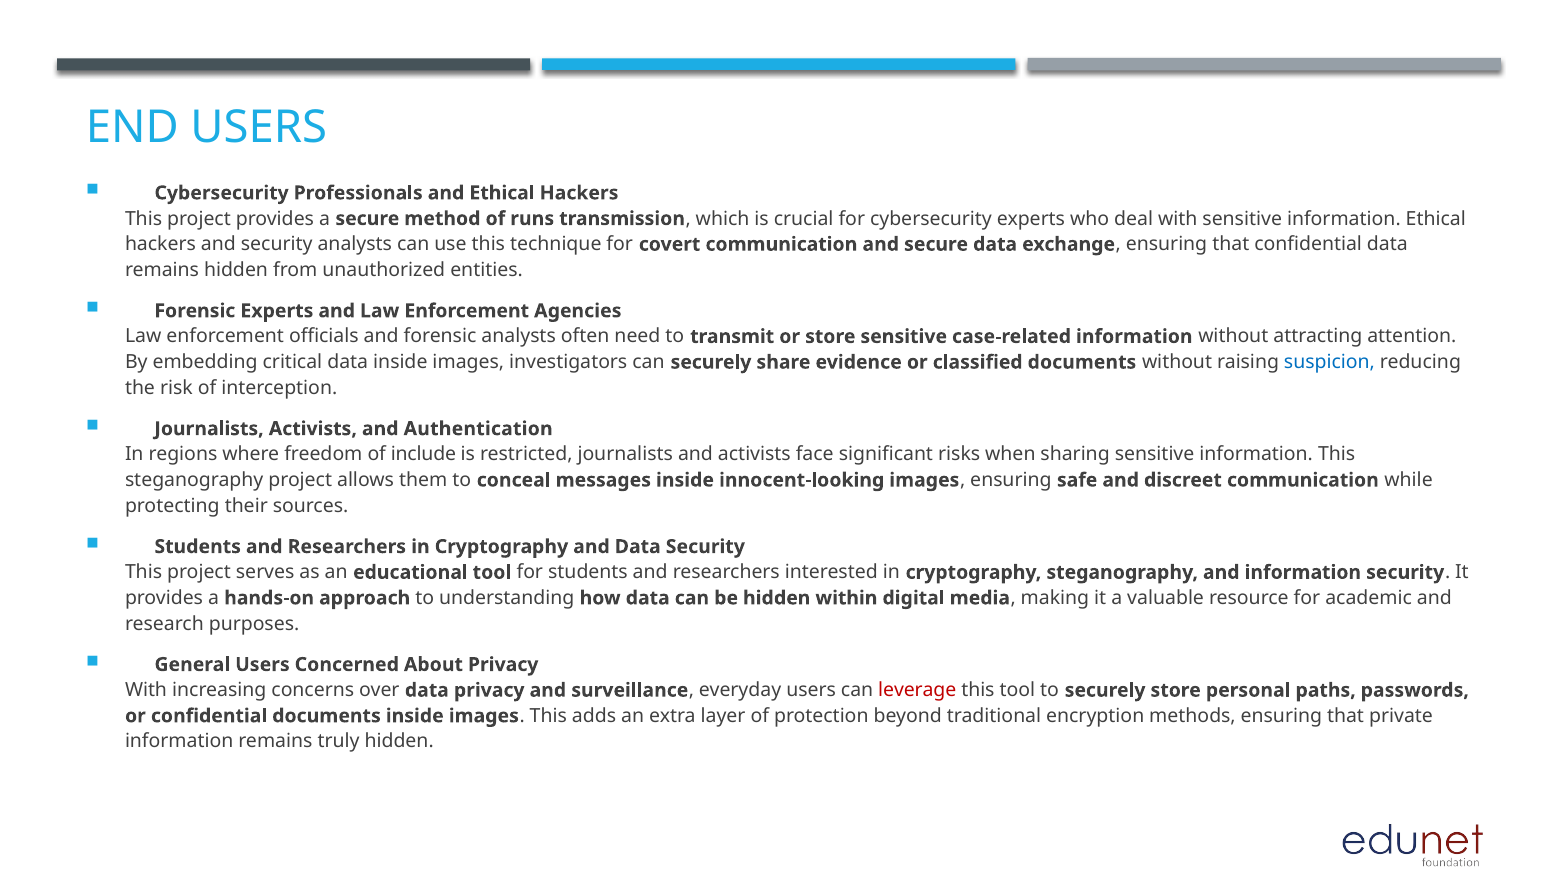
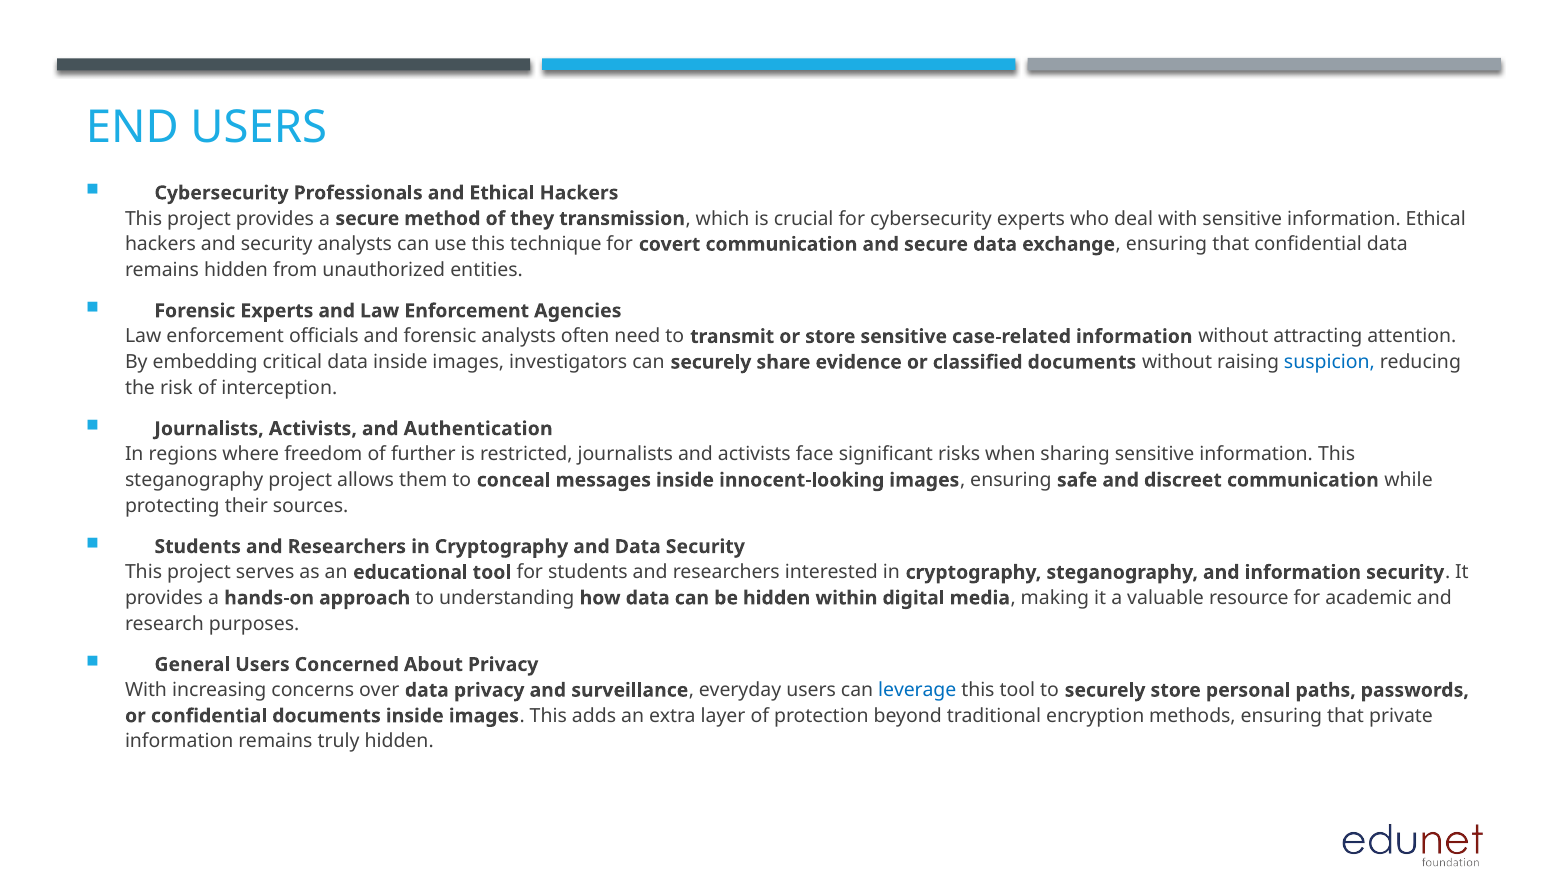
runs: runs -> they
include: include -> further
leverage colour: red -> blue
